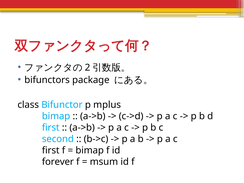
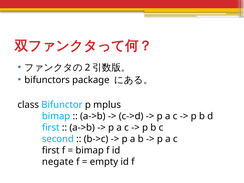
forever: forever -> negate
msum: msum -> empty
